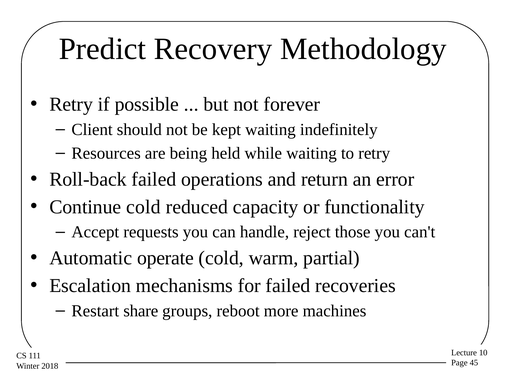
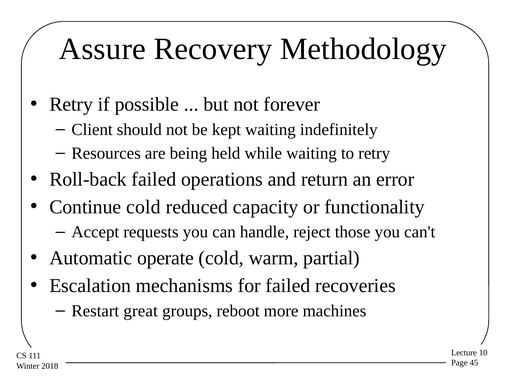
Predict: Predict -> Assure
share: share -> great
